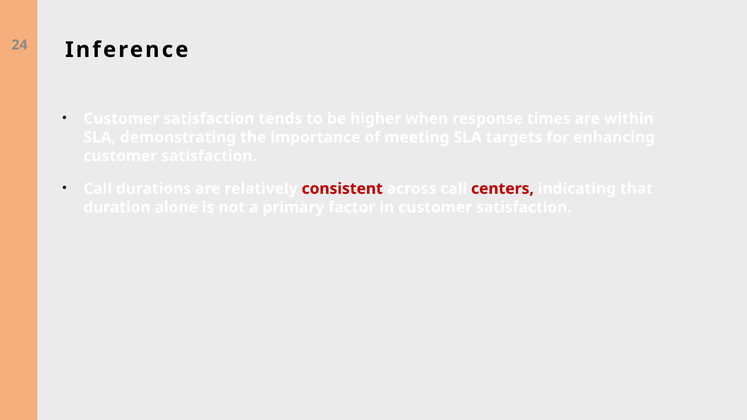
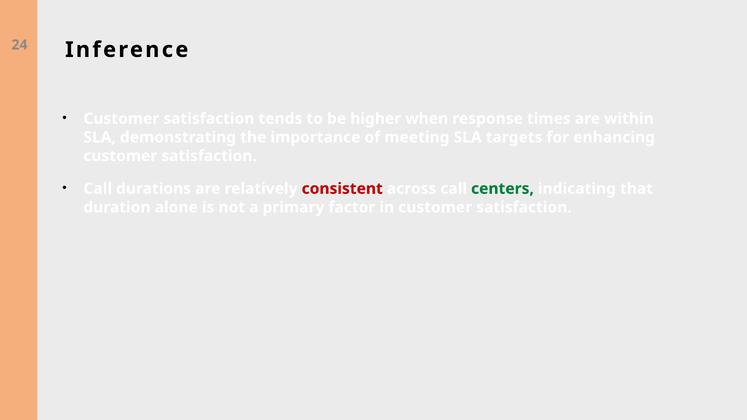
centers colour: red -> green
